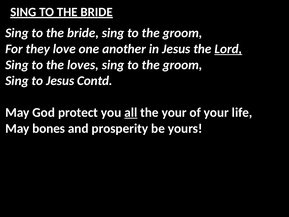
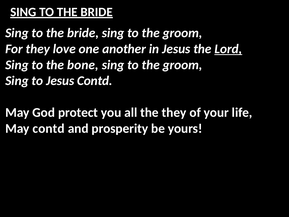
loves: loves -> bone
all underline: present -> none
the your: your -> they
May bones: bones -> contd
